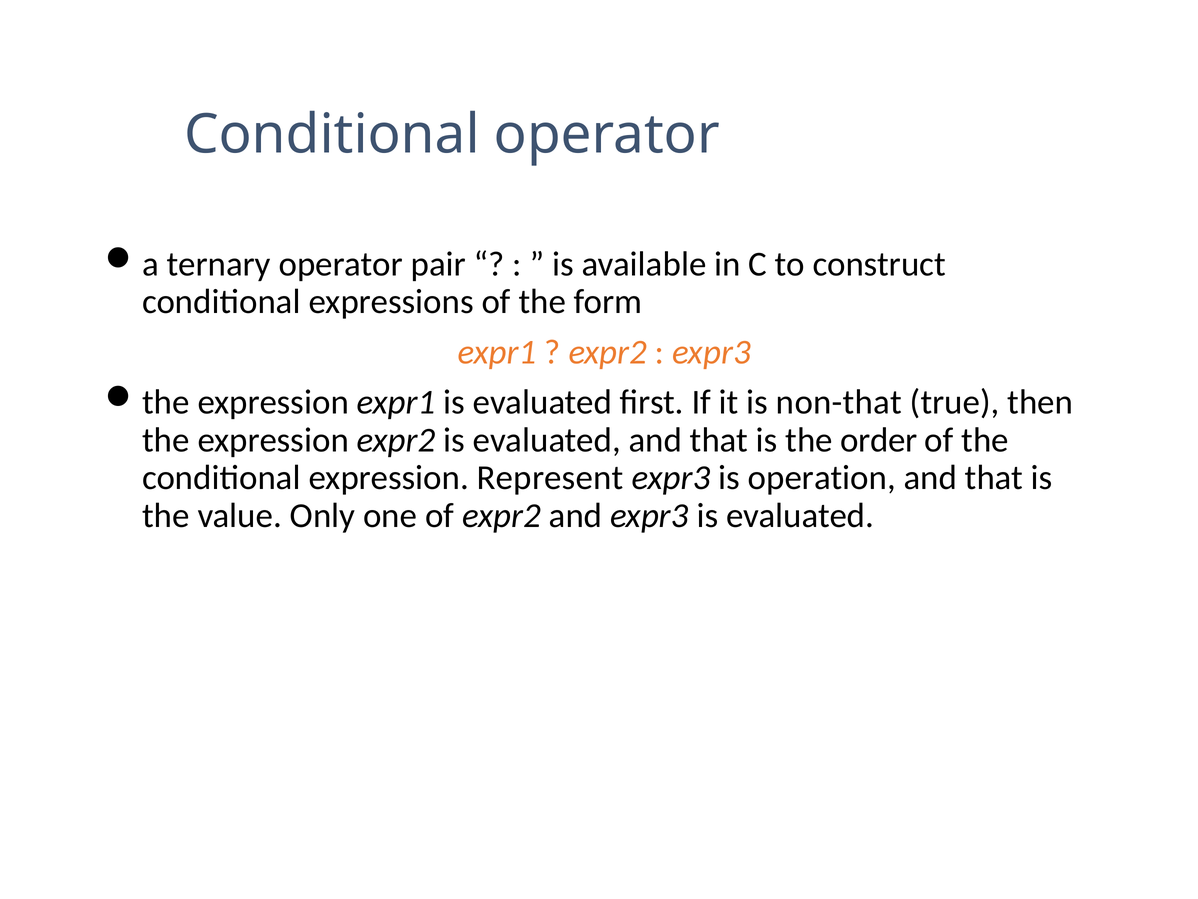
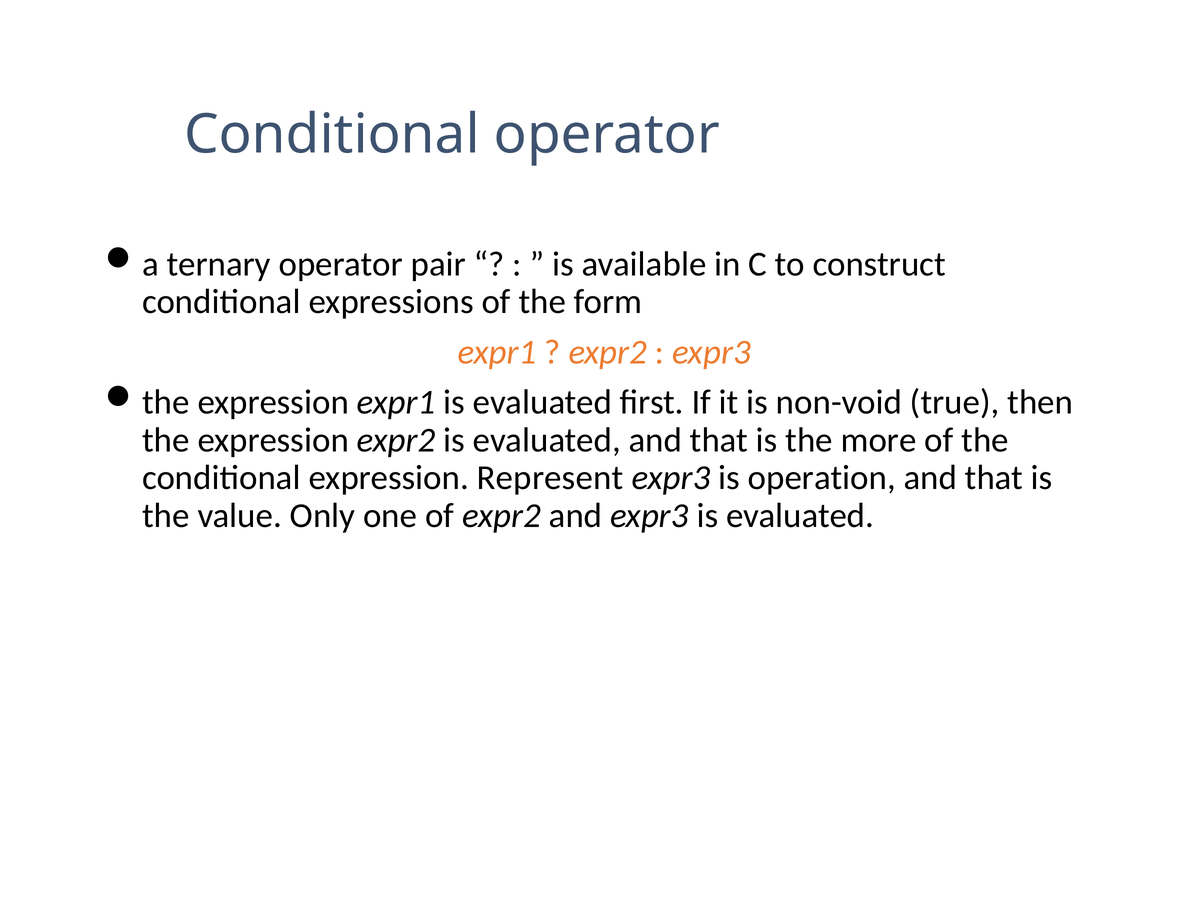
non-that: non-that -> non-void
order: order -> more
